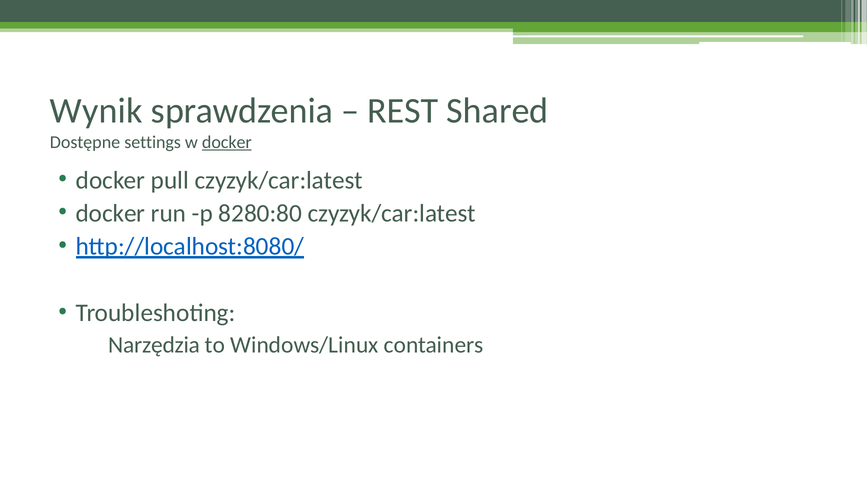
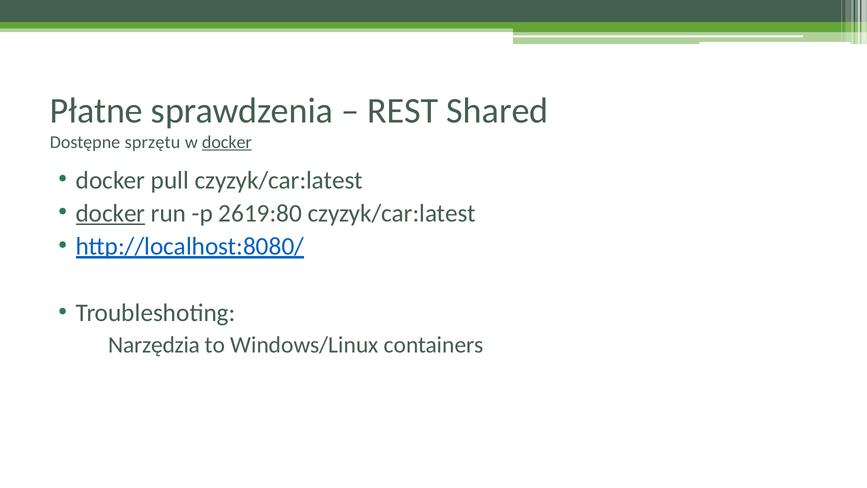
Wynik: Wynik -> Płatne
settings: settings -> sprzętu
docker at (111, 213) underline: none -> present
8280:80: 8280:80 -> 2619:80
